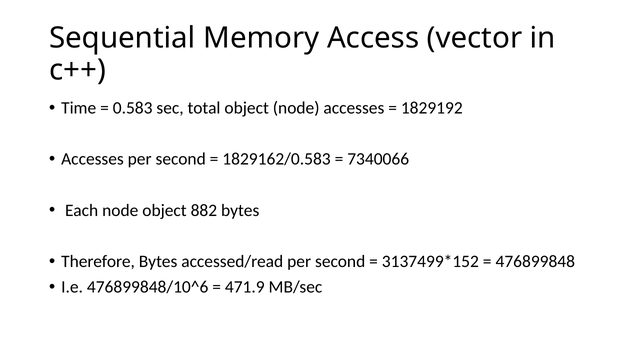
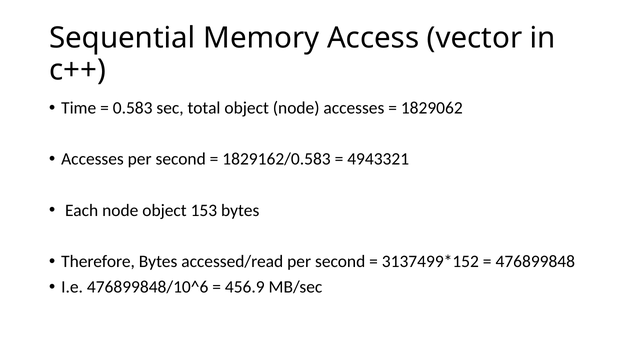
1829192: 1829192 -> 1829062
7340066: 7340066 -> 4943321
882: 882 -> 153
471.9: 471.9 -> 456.9
